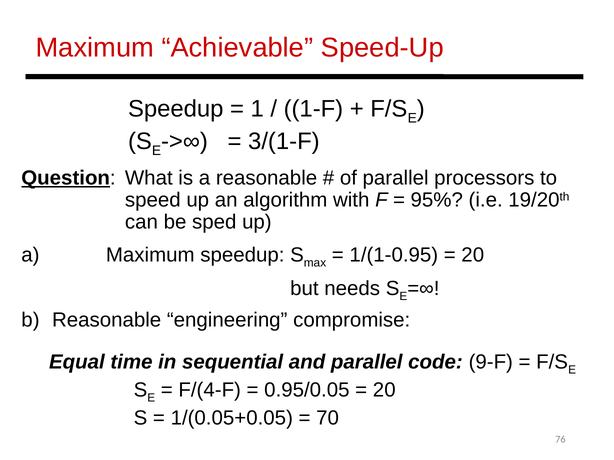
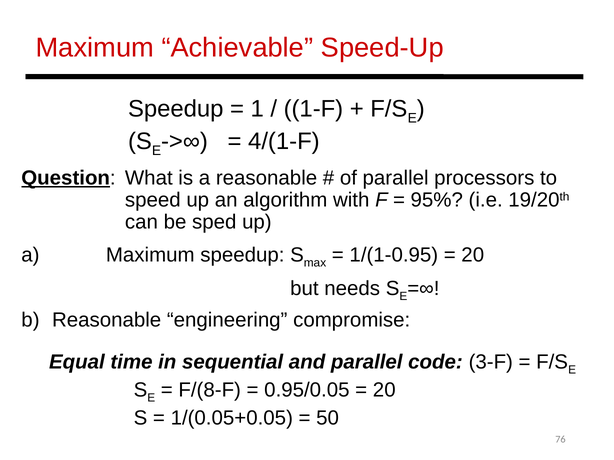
3/(1-F: 3/(1-F -> 4/(1-F
9-F: 9-F -> 3-F
F/(4-F: F/(4-F -> F/(8-F
70: 70 -> 50
